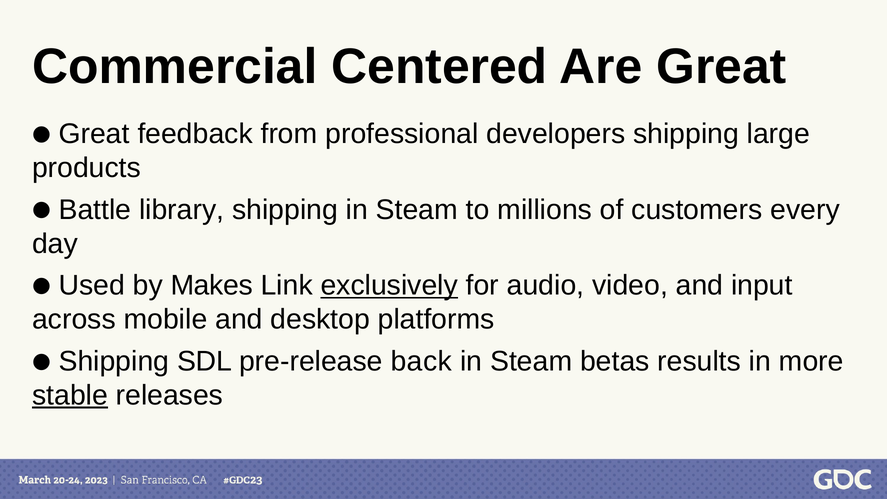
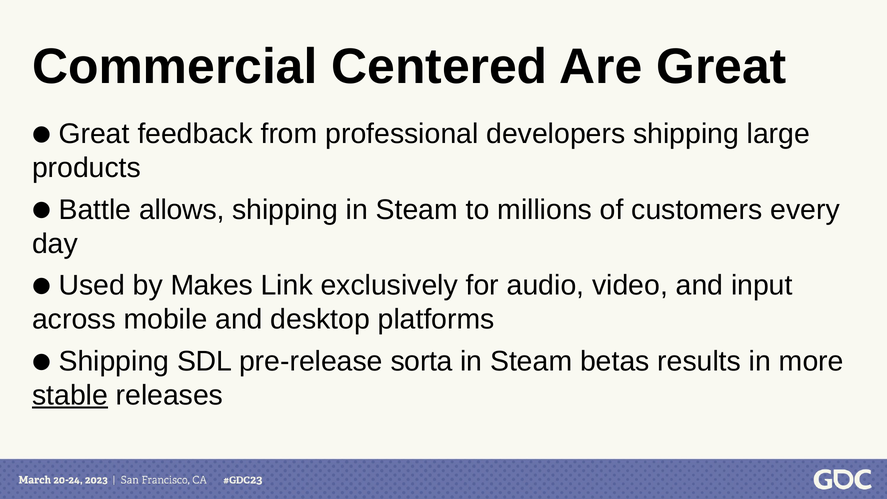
library: library -> allows
exclusively underline: present -> none
back: back -> sorta
